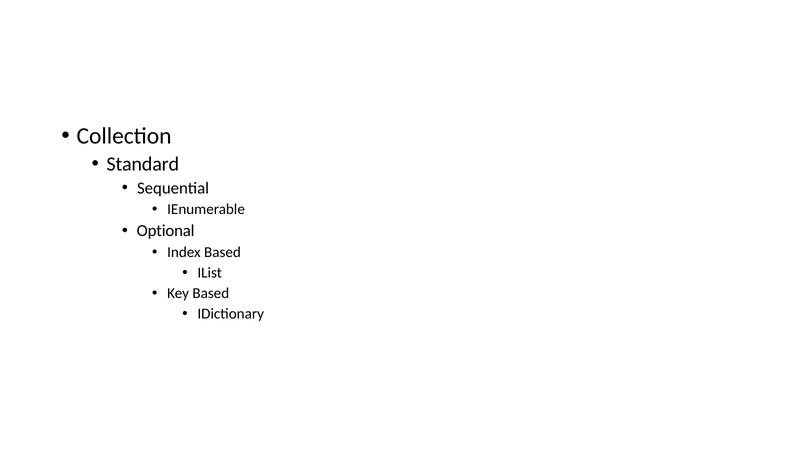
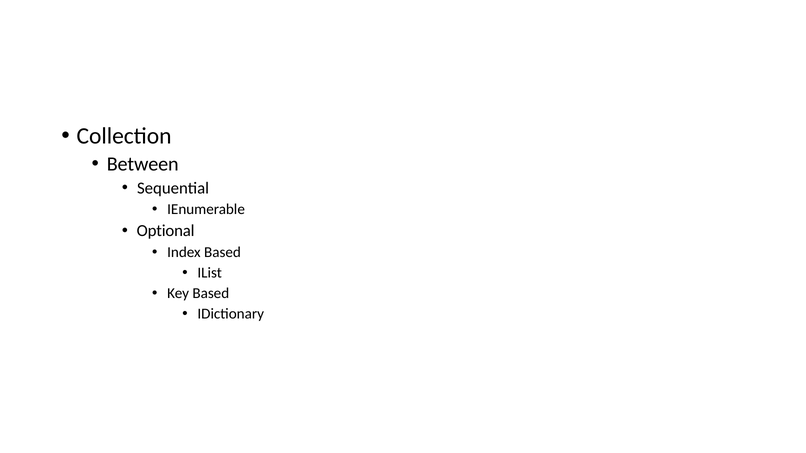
Standard: Standard -> Between
